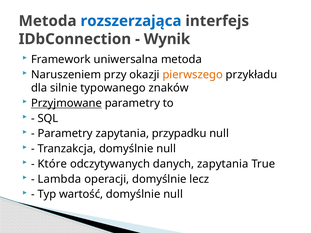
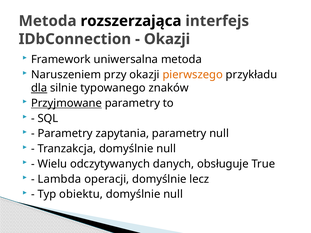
rozszerzająca colour: blue -> black
Wynik at (167, 39): Wynik -> Okazji
dla underline: none -> present
zapytania przypadku: przypadku -> parametry
Które: Które -> Wielu
danych zapytania: zapytania -> obsługuje
wartość: wartość -> obiektu
